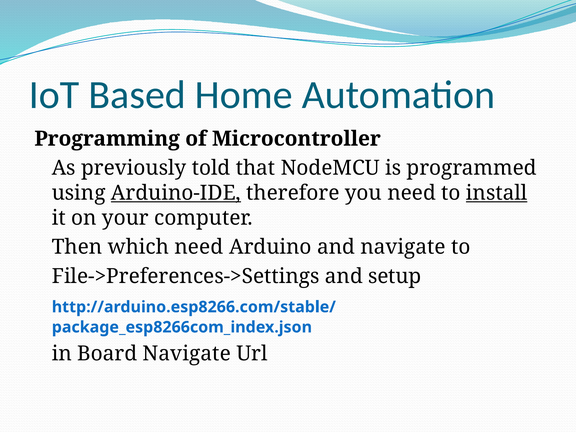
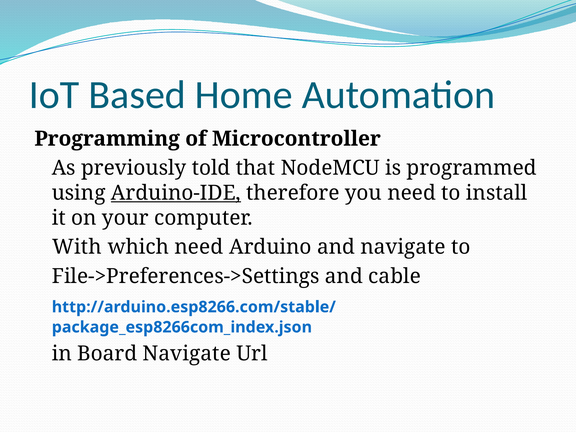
install underline: present -> none
Then: Then -> With
setup: setup -> cable
